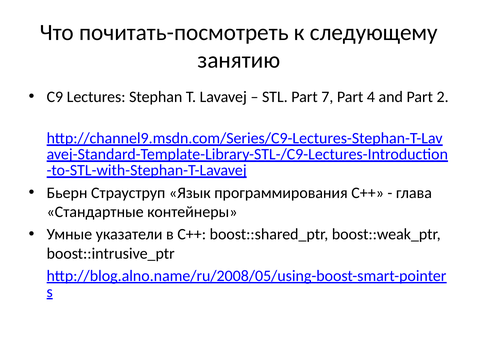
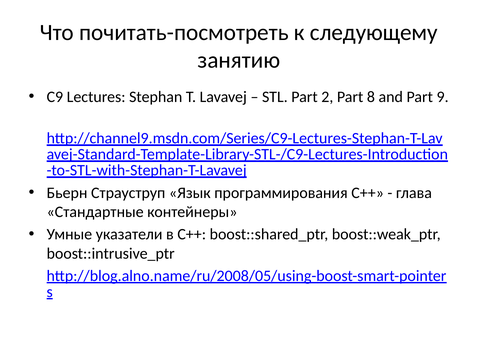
7: 7 -> 2
4: 4 -> 8
2: 2 -> 9
